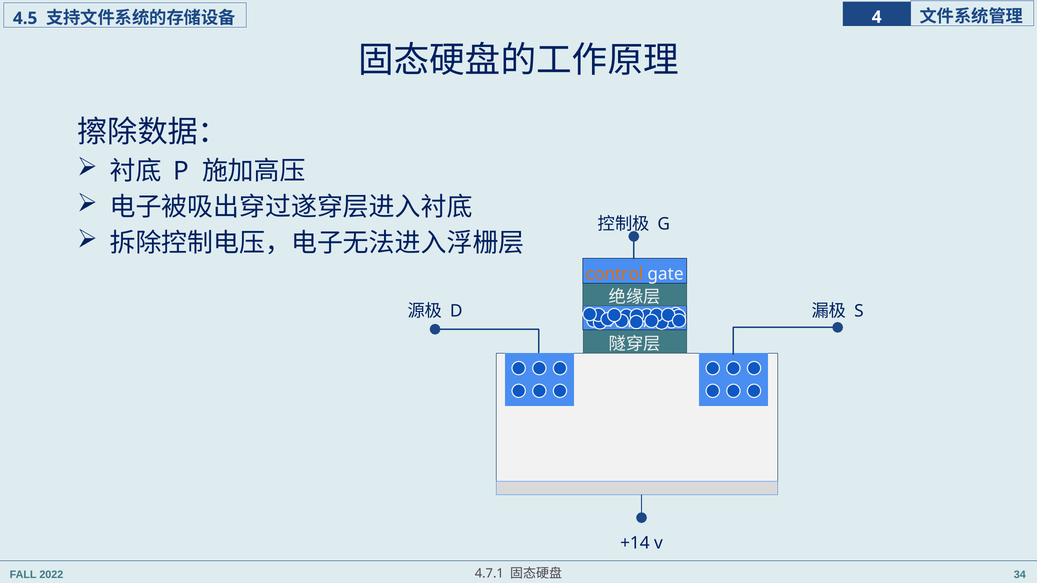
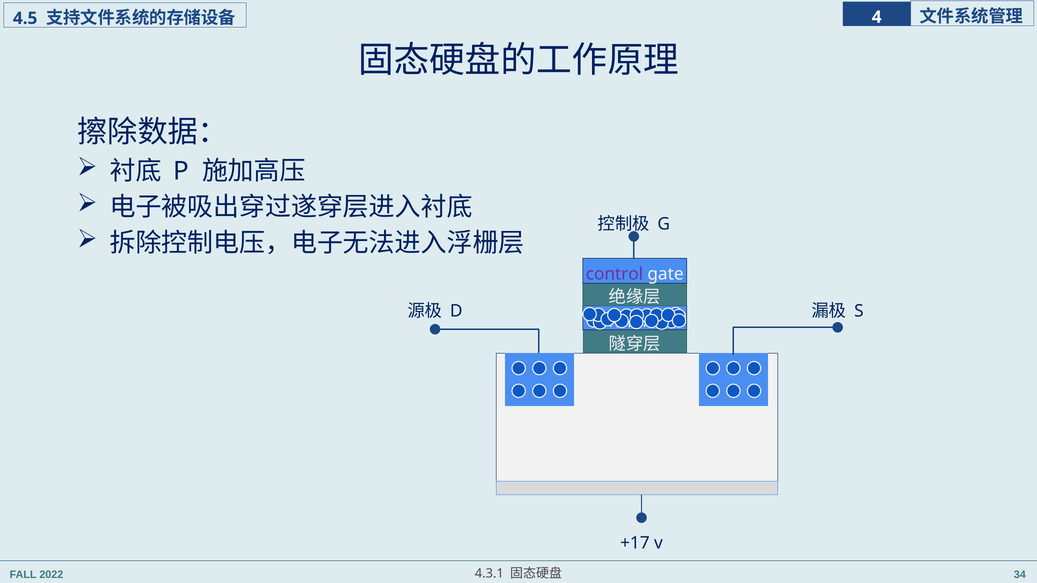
control colour: orange -> purple
+14: +14 -> +17
4.7.1: 4.7.1 -> 4.3.1
